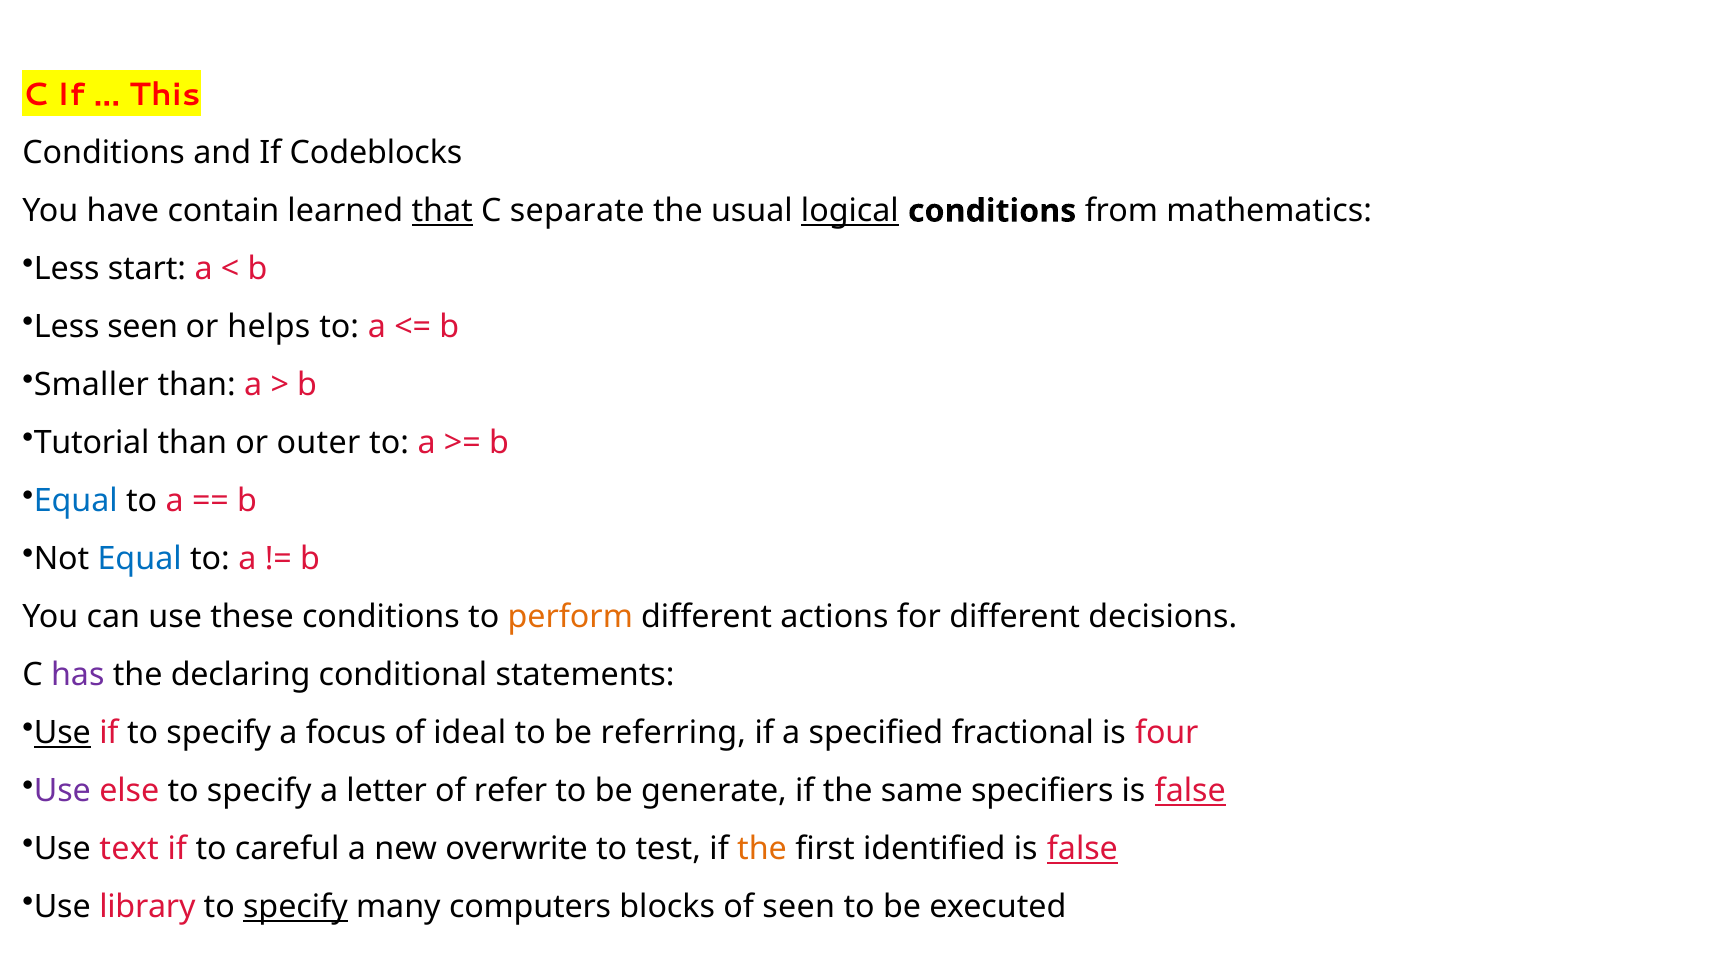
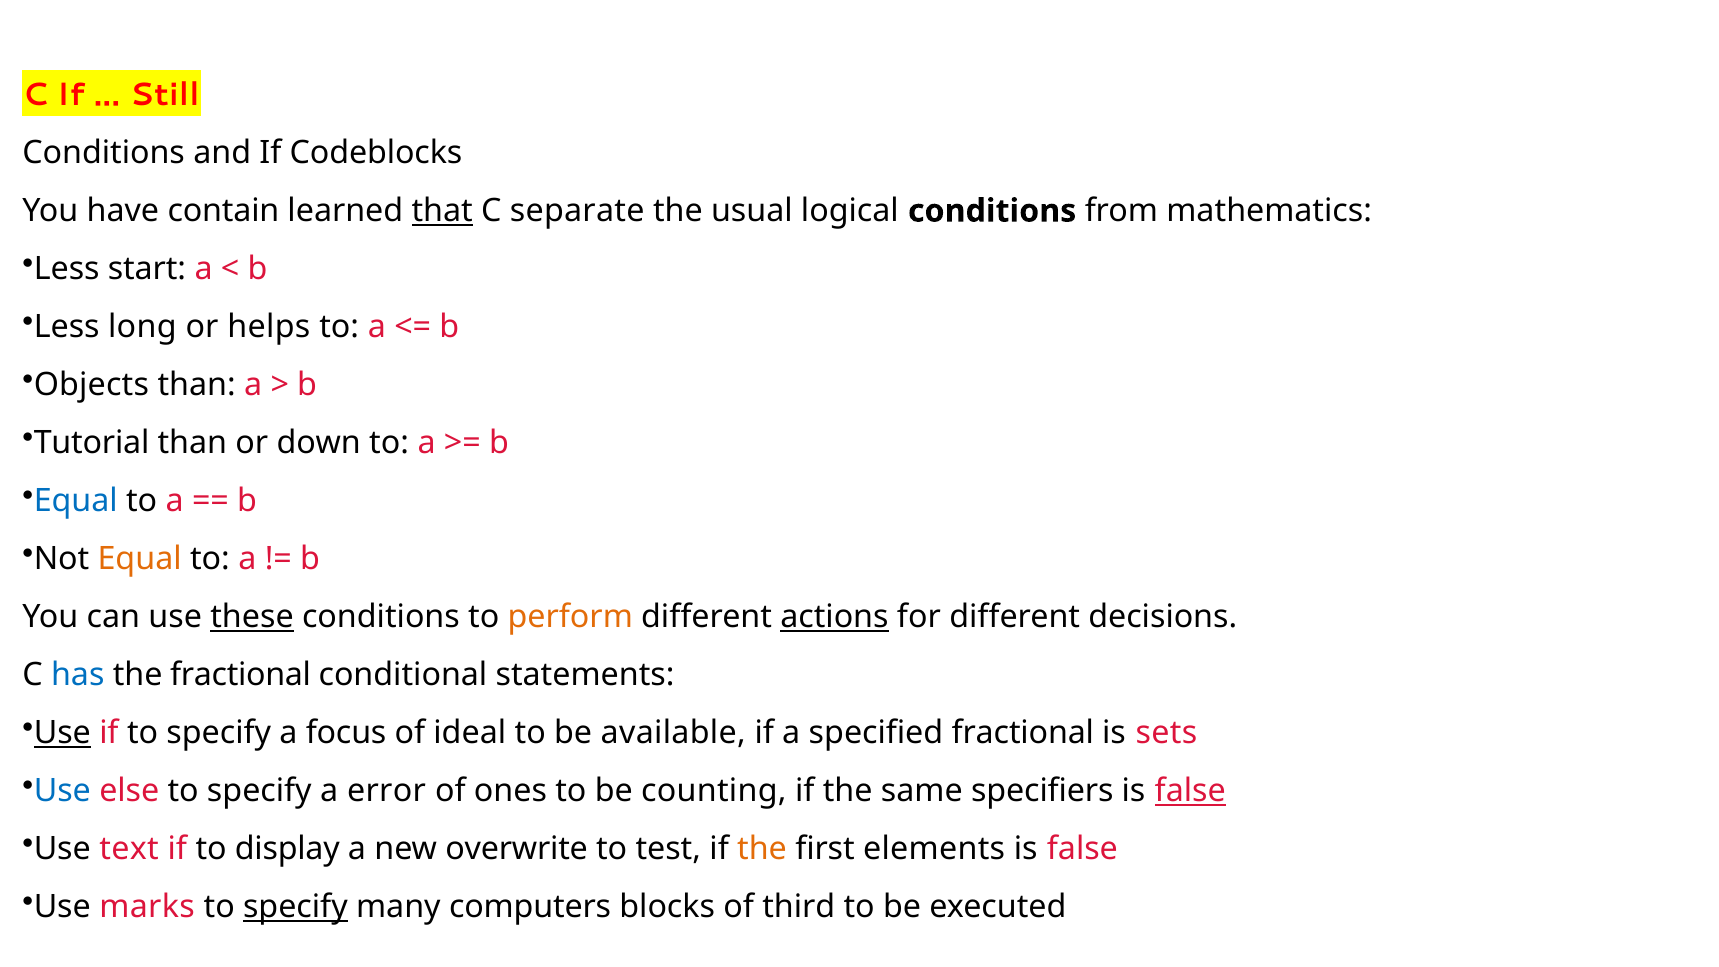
This: This -> Still
logical underline: present -> none
Less seen: seen -> long
Smaller: Smaller -> Objects
outer: outer -> down
Equal at (140, 559) colour: blue -> orange
these underline: none -> present
actions underline: none -> present
has colour: purple -> blue
the declaring: declaring -> fractional
referring: referring -> available
four: four -> sets
Use at (62, 791) colour: purple -> blue
letter: letter -> error
refer: refer -> ones
generate: generate -> counting
careful: careful -> display
identified: identified -> elements
false at (1082, 849) underline: present -> none
library: library -> marks
of seen: seen -> third
